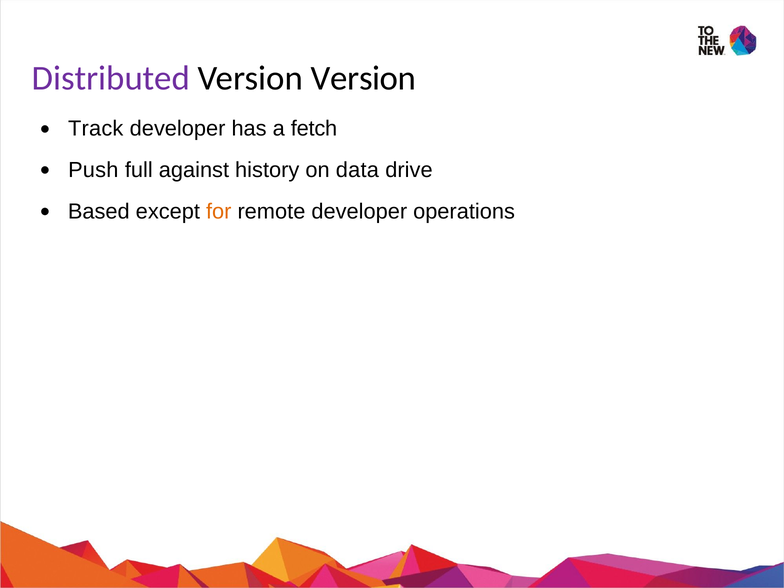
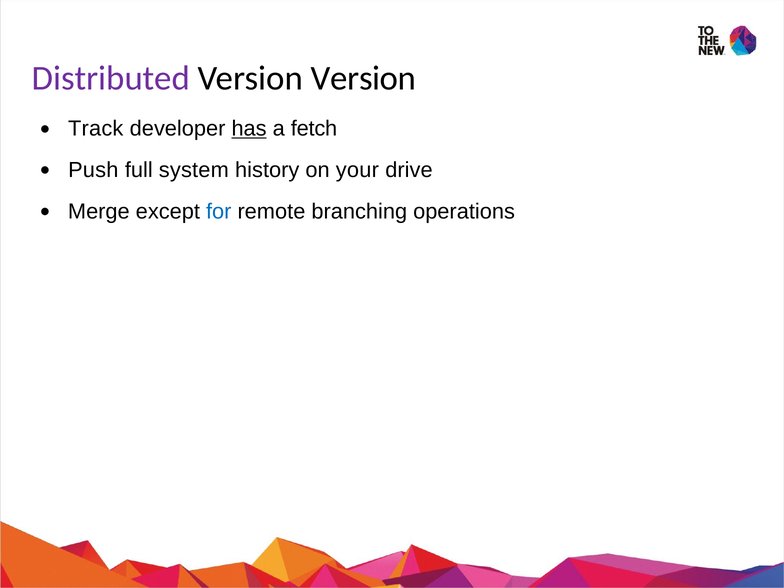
has underline: none -> present
against: against -> system
data: data -> your
Based: Based -> Merge
for colour: orange -> blue
remote developer: developer -> branching
